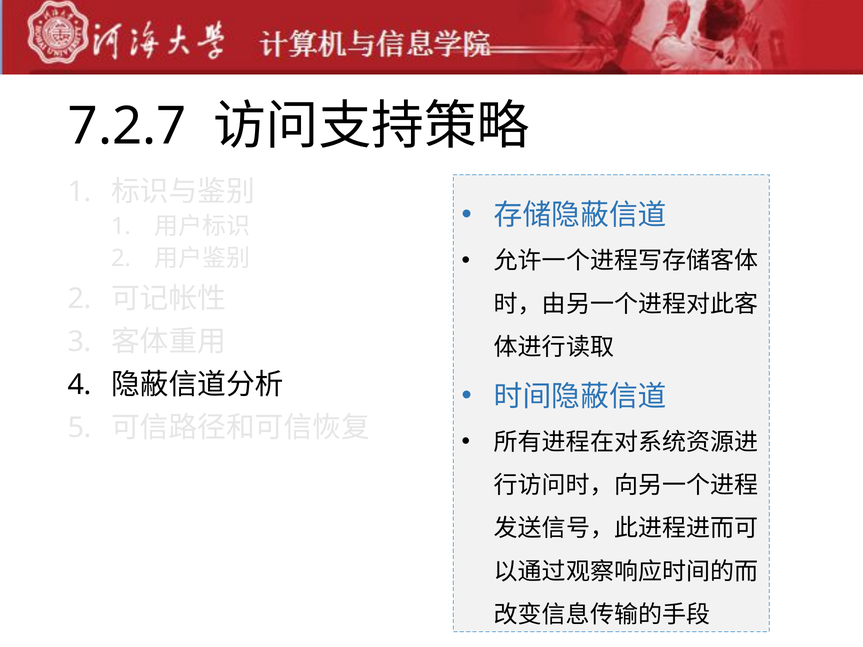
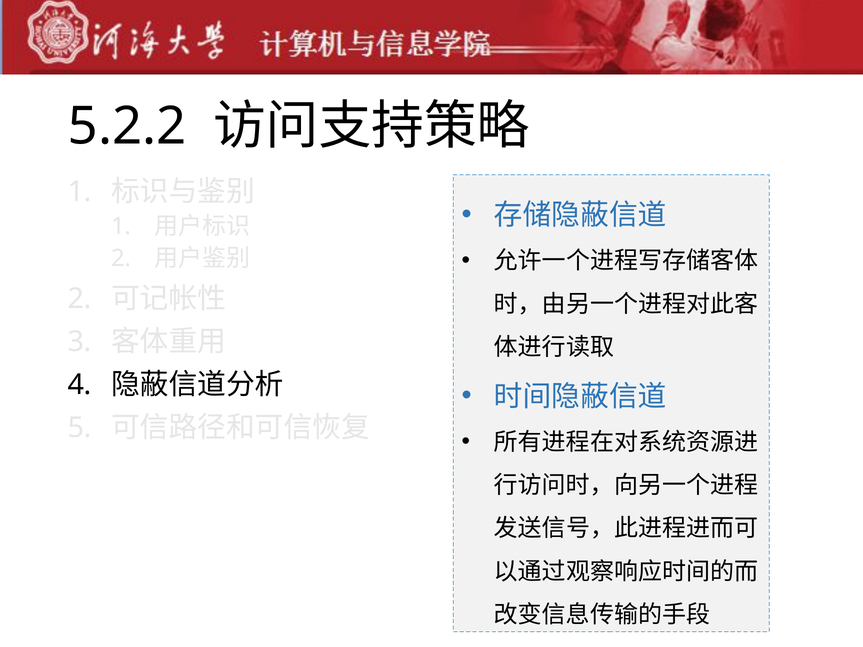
7.2.7: 7.2.7 -> 5.2.2
